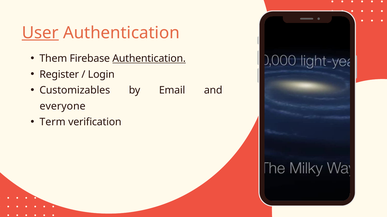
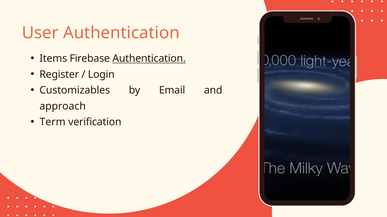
User underline: present -> none
Them: Them -> Items
everyone: everyone -> approach
